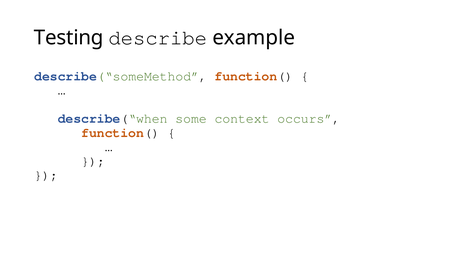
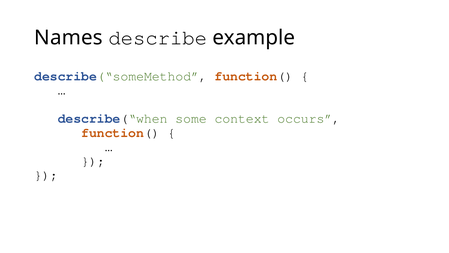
Testing: Testing -> Names
